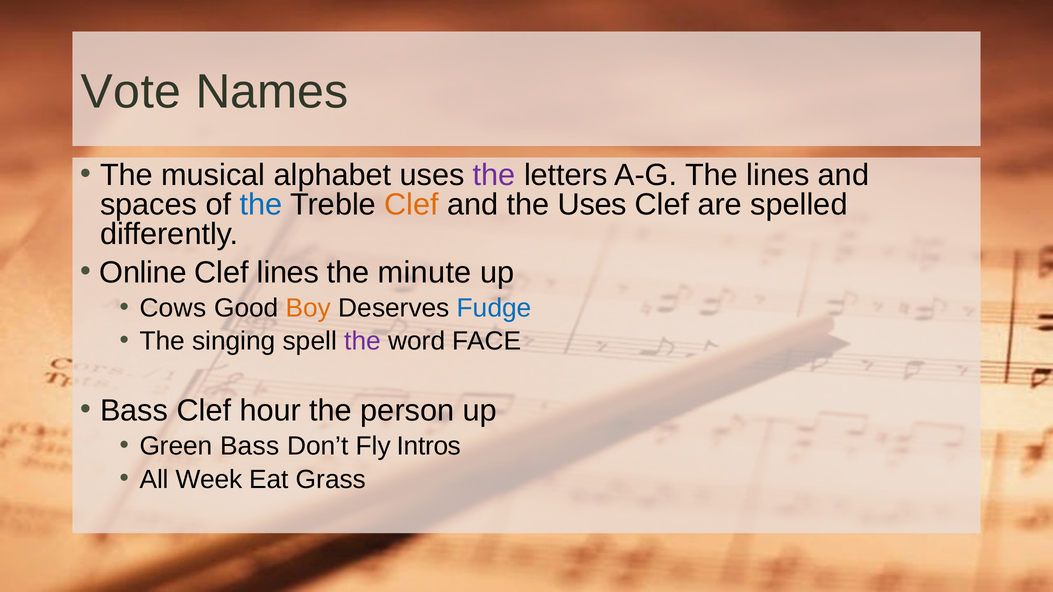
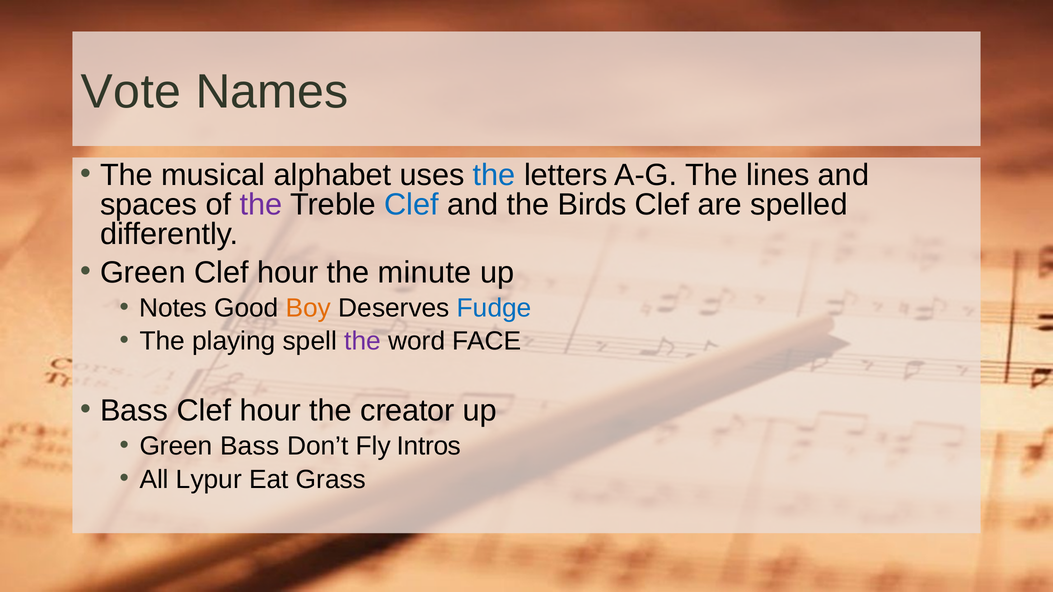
the at (494, 175) colour: purple -> blue
the at (261, 205) colour: blue -> purple
Clef at (412, 205) colour: orange -> blue
the Uses: Uses -> Birds
Online at (143, 273): Online -> Green
lines at (288, 273): lines -> hour
Cows: Cows -> Notes
singing: singing -> playing
person: person -> creator
Week: Week -> Lypur
